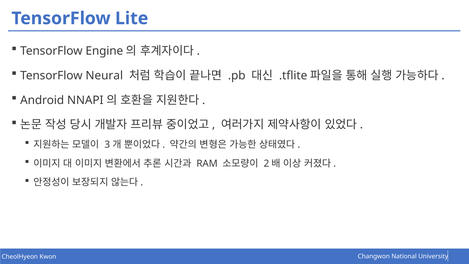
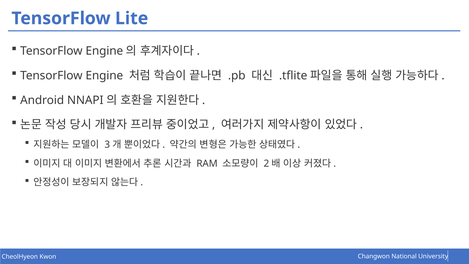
Neural at (104, 75): Neural -> Engine
